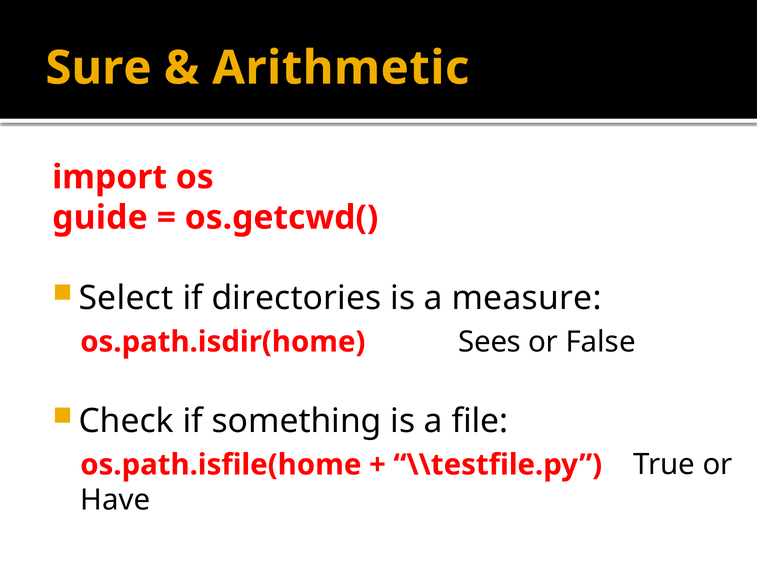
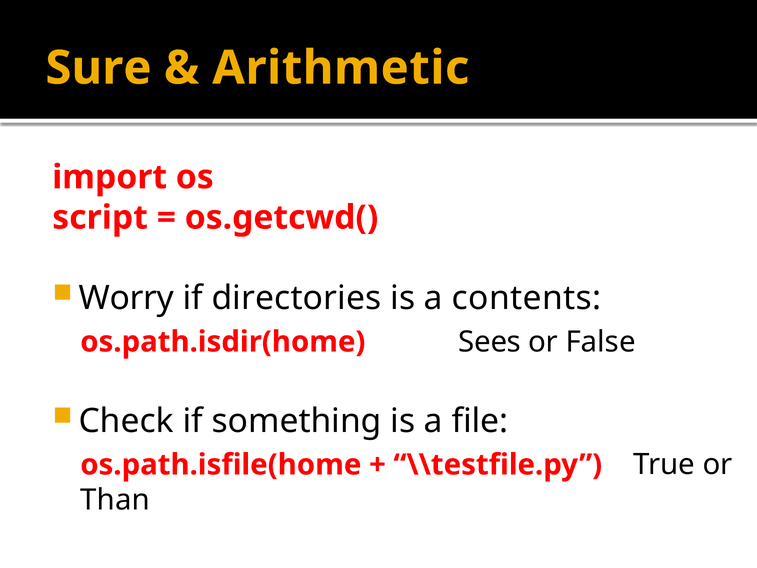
guide: guide -> script
Select: Select -> Worry
measure: measure -> contents
Have: Have -> Than
